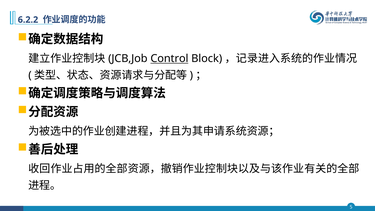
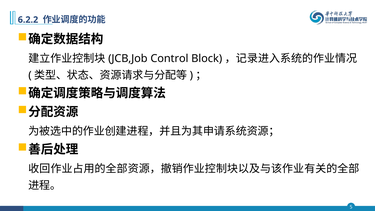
Control underline: present -> none
